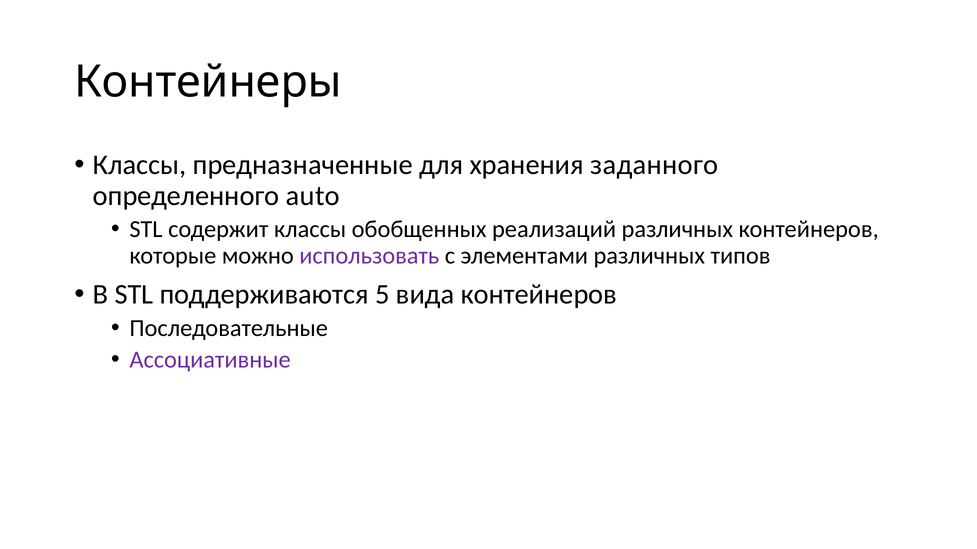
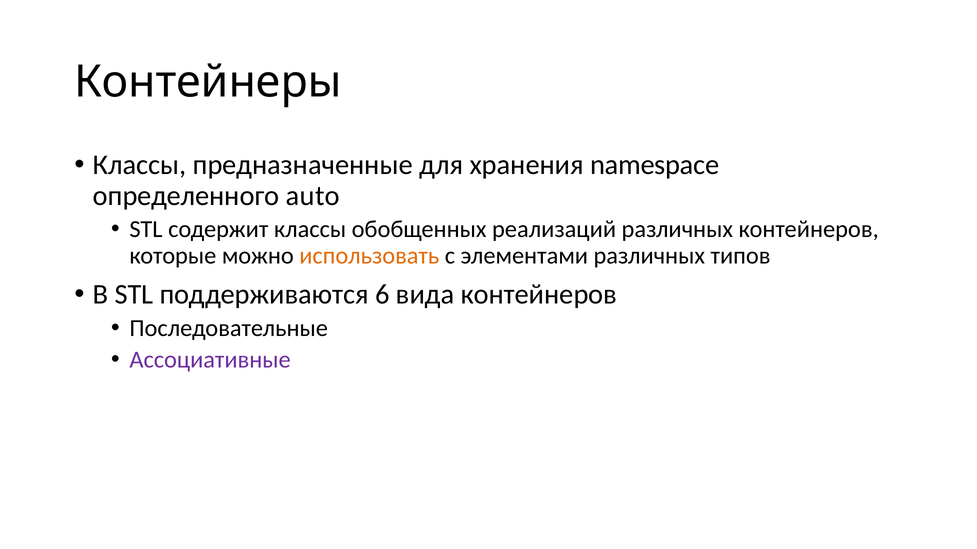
заданного: заданного -> namespace
использовать colour: purple -> orange
5: 5 -> 6
